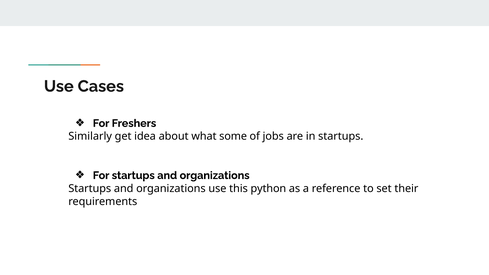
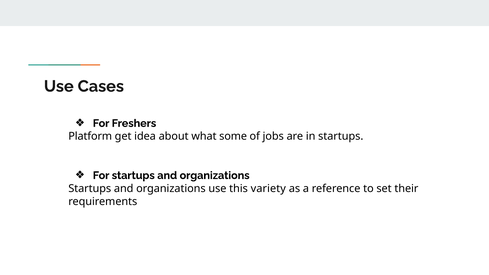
Similarly: Similarly -> Platform
python: python -> variety
